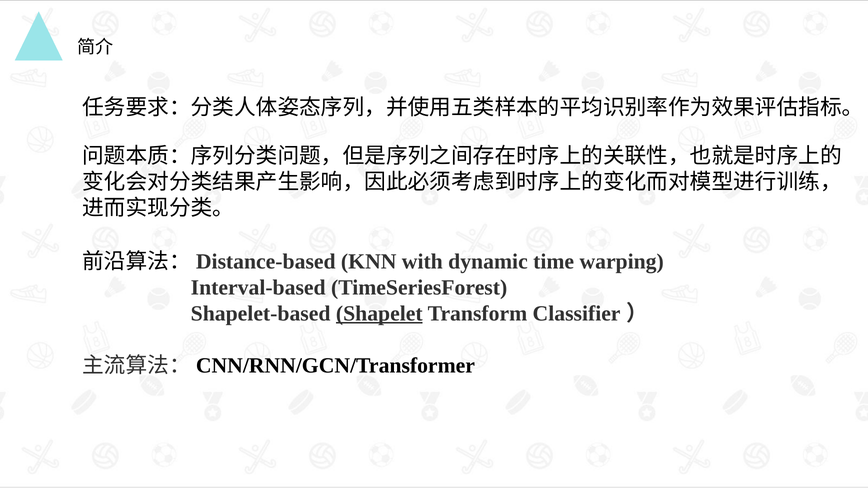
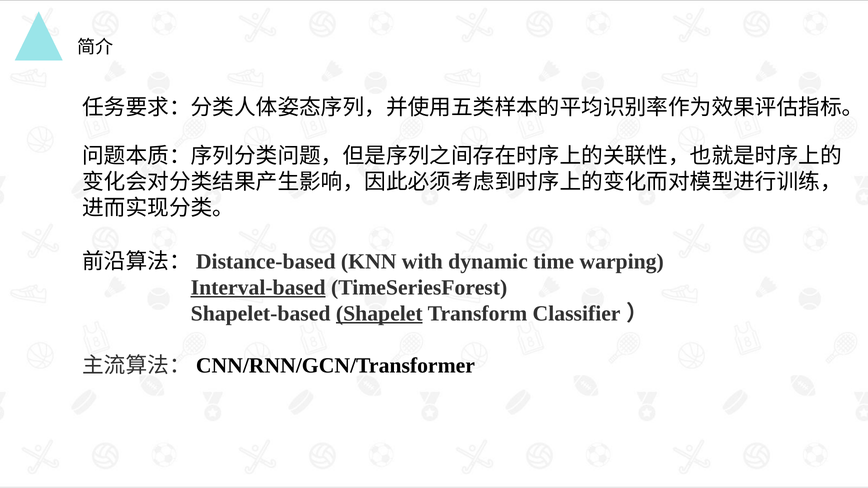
Interval-based underline: none -> present
